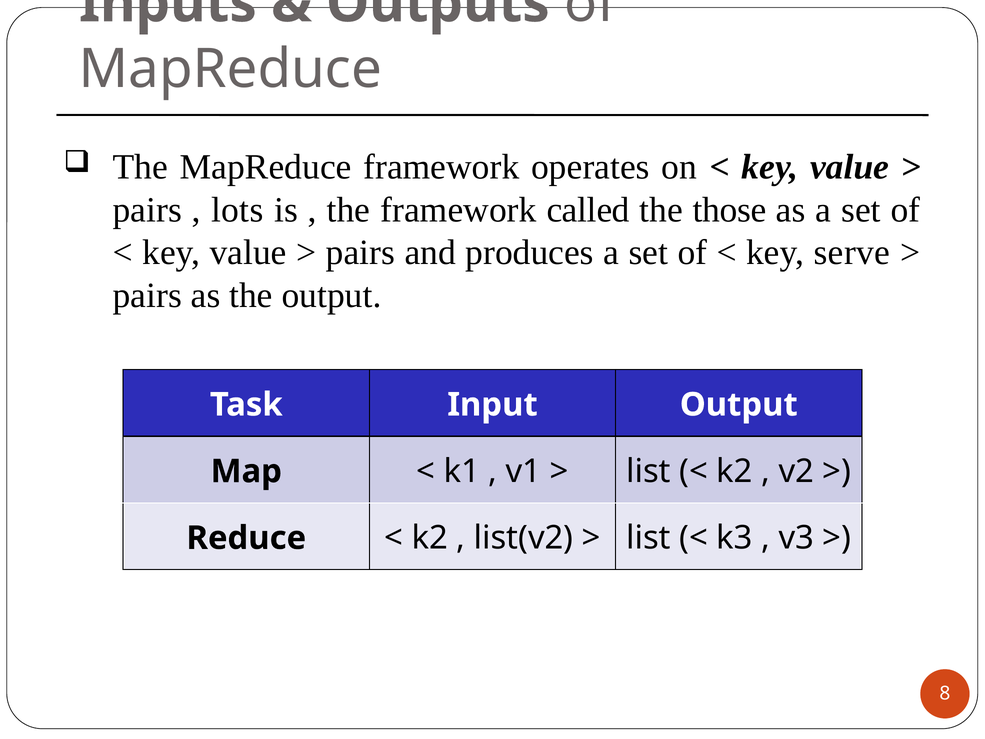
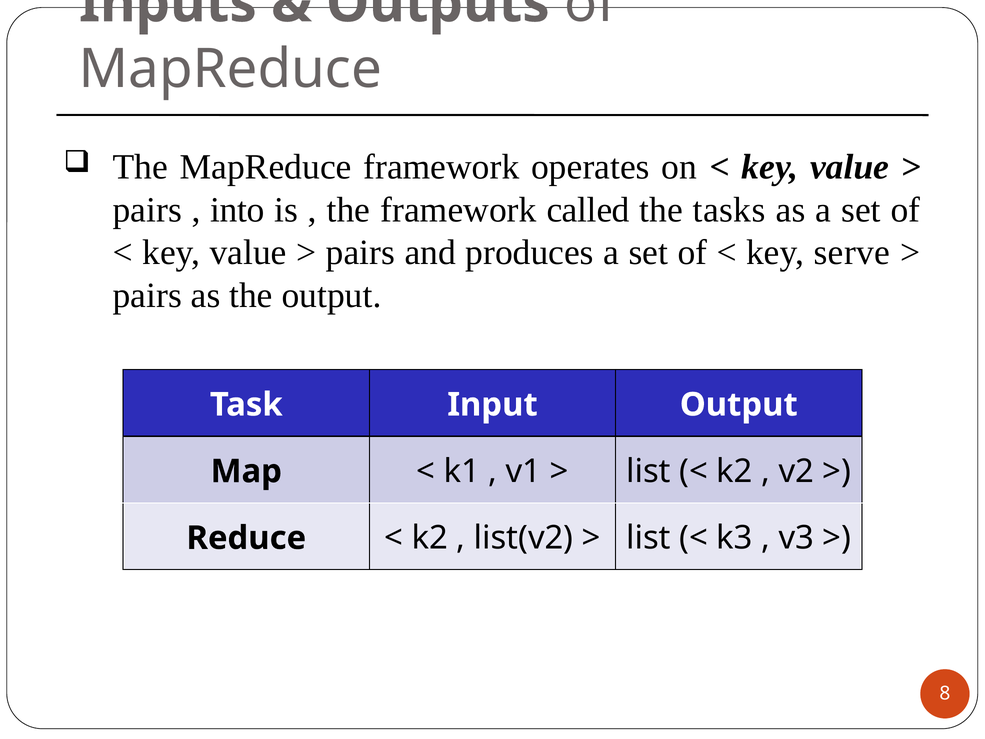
lots: lots -> into
those: those -> tasks
